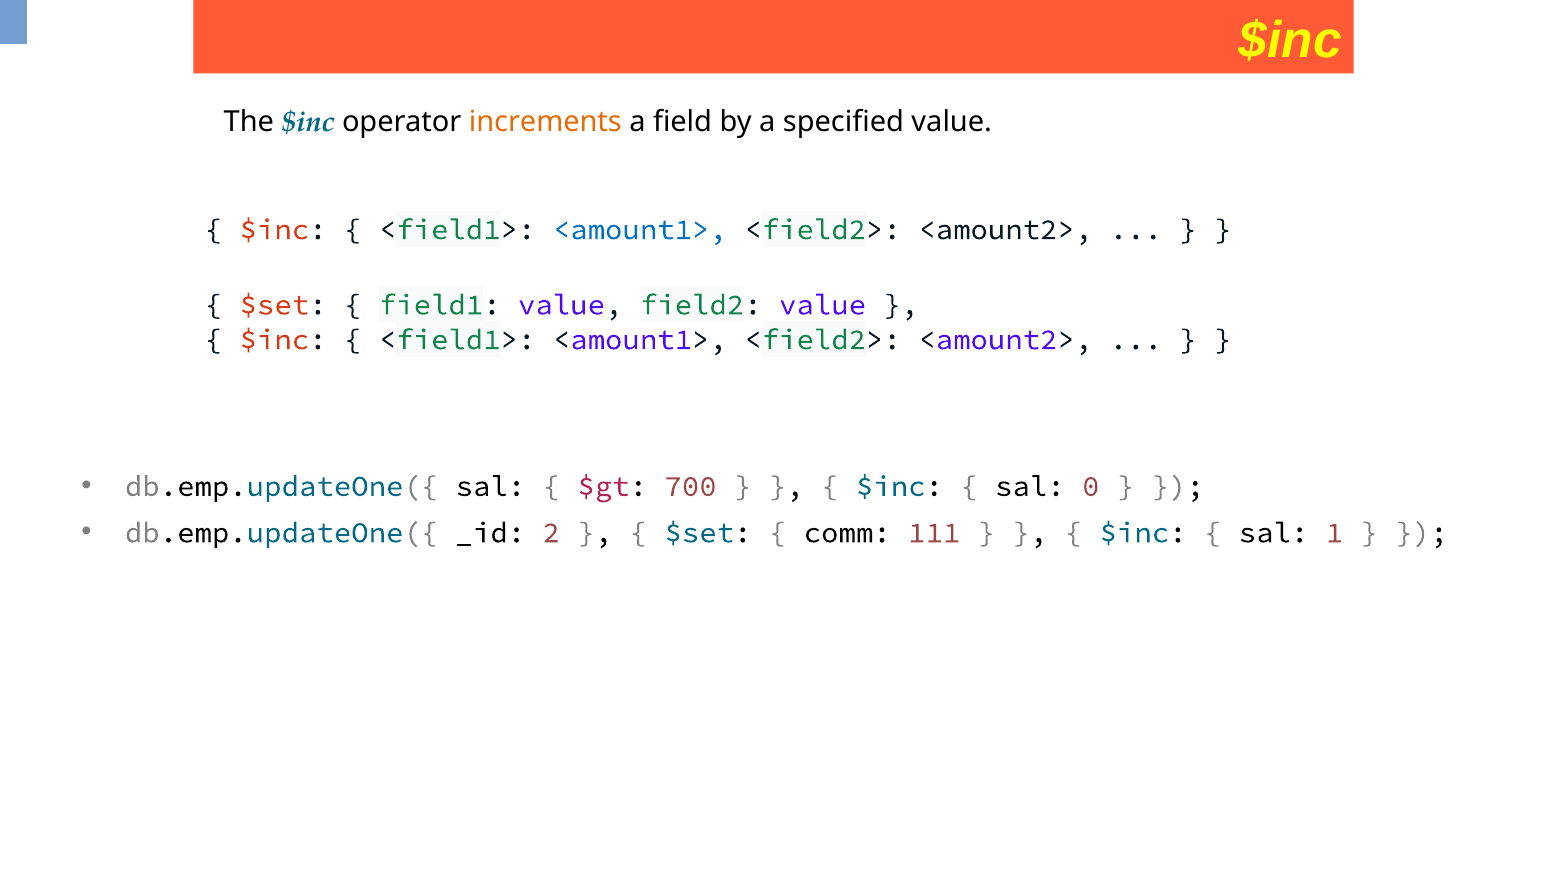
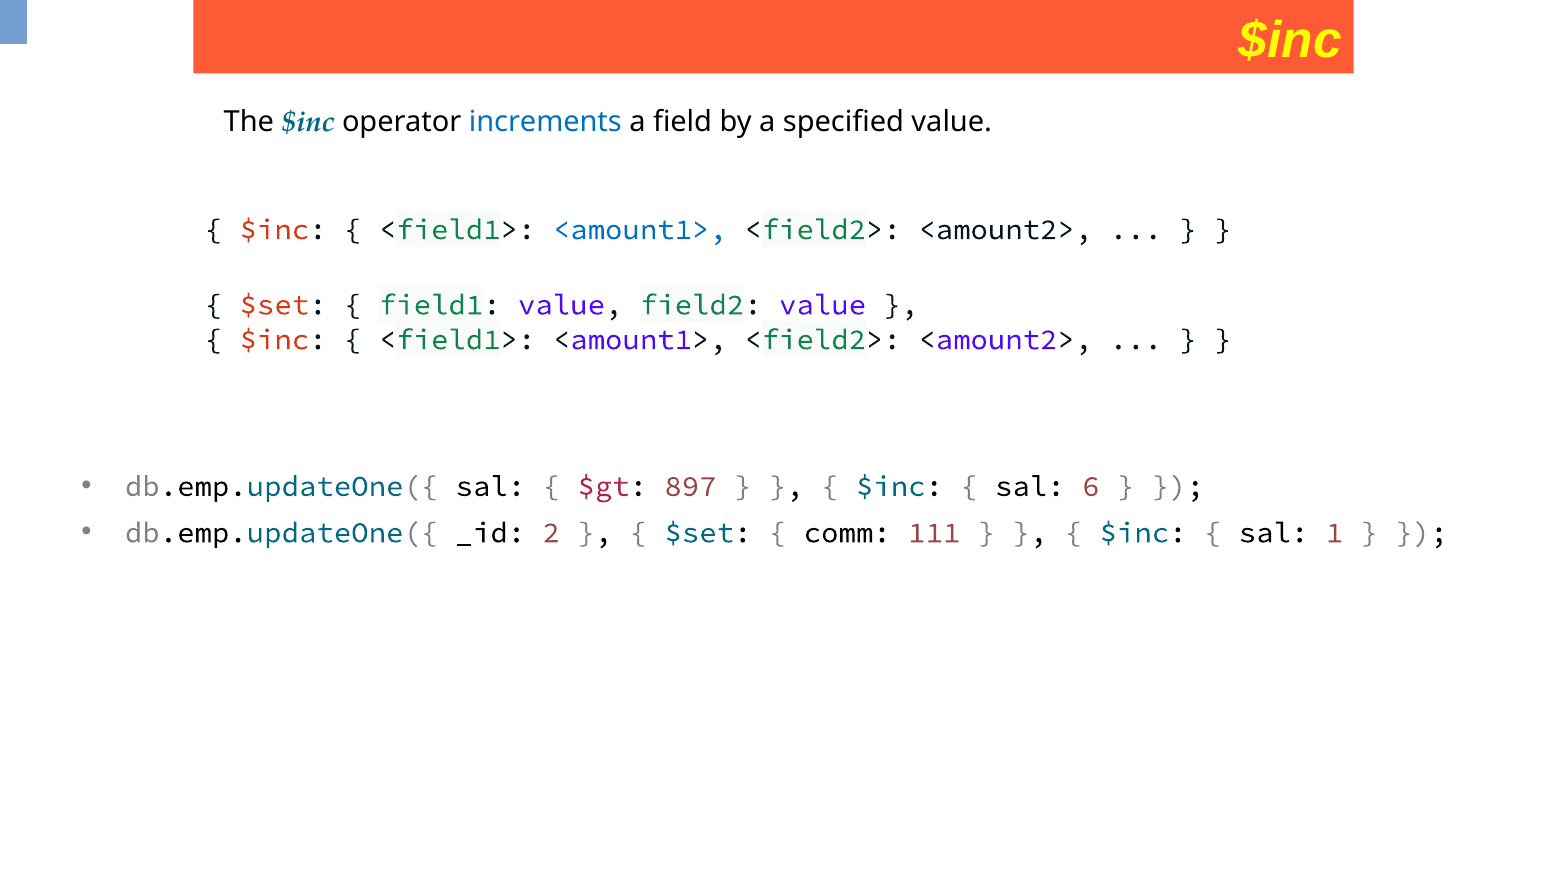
increments colour: orange -> blue
700: 700 -> 897
0: 0 -> 6
